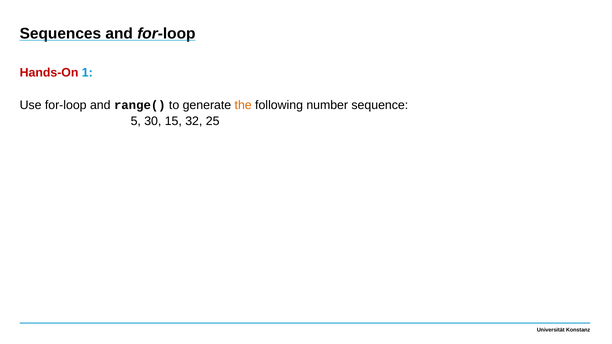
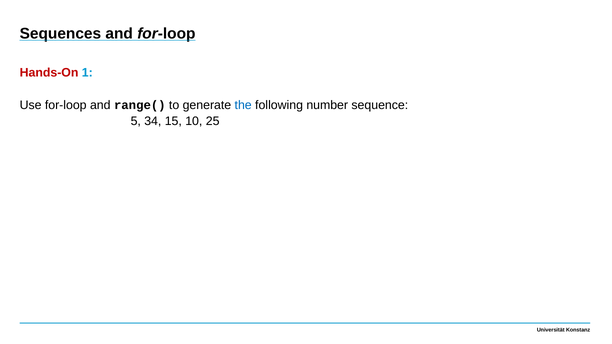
the colour: orange -> blue
30: 30 -> 34
32: 32 -> 10
